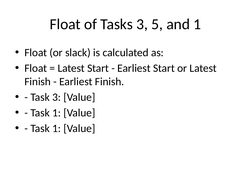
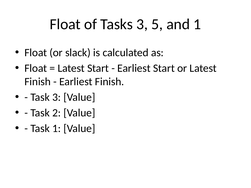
1 at (57, 113): 1 -> 2
